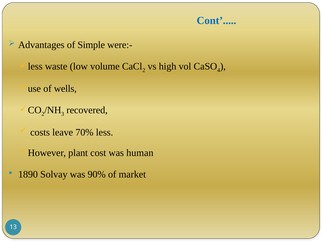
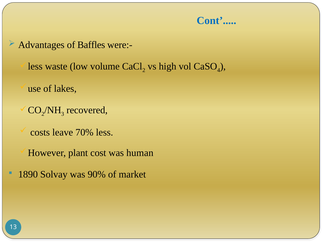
Simple: Simple -> Baffles
wells: wells -> lakes
